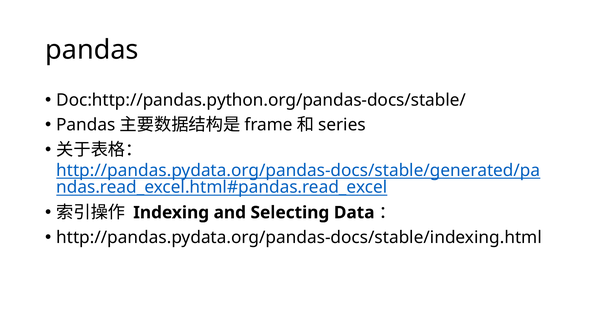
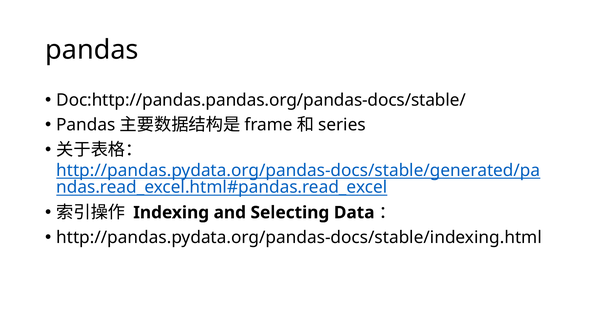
Doc:http://pandas.python.org/pandas-docs/stable/: Doc:http://pandas.python.org/pandas-docs/stable/ -> Doc:http://pandas.pandas.org/pandas-docs/stable/
